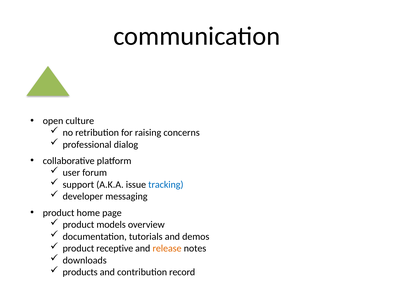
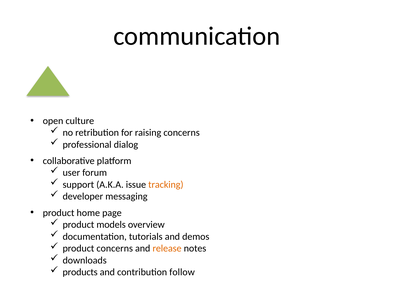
tracking colour: blue -> orange
product receptive: receptive -> concerns
record: record -> follow
